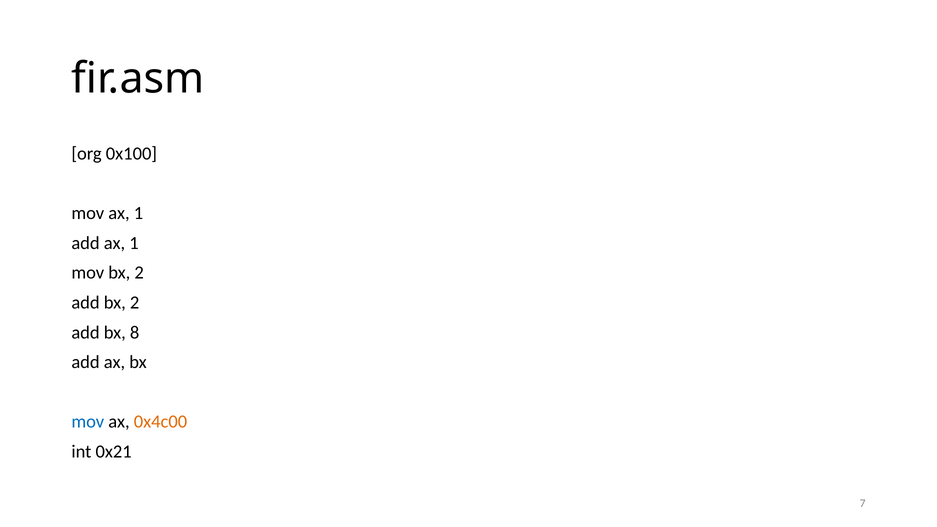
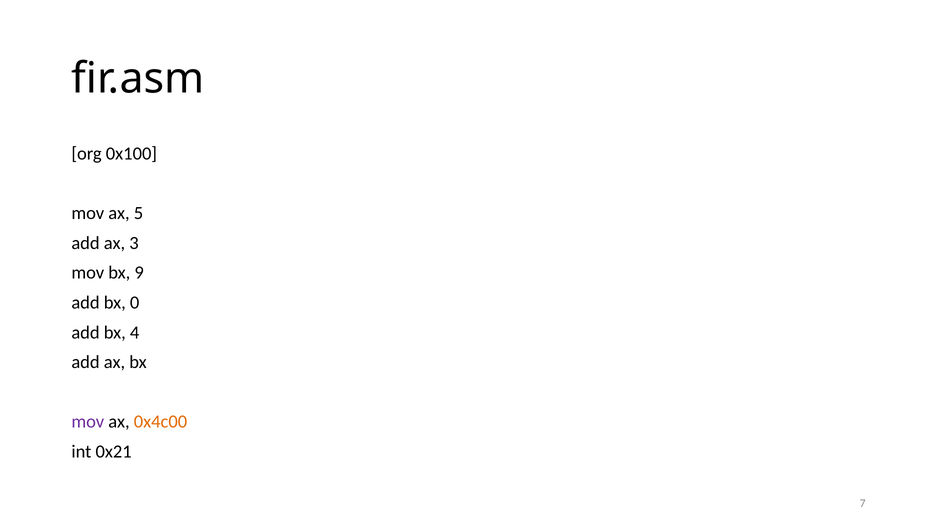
mov ax 1: 1 -> 5
add ax 1: 1 -> 3
mov bx 2: 2 -> 9
add bx 2: 2 -> 0
8: 8 -> 4
mov at (88, 422) colour: blue -> purple
